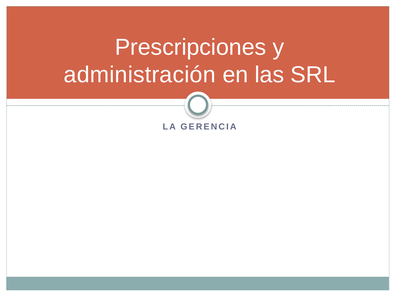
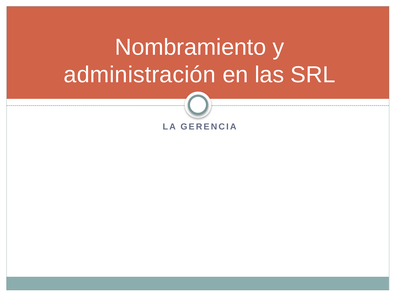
Prescripciones: Prescripciones -> Nombramiento
